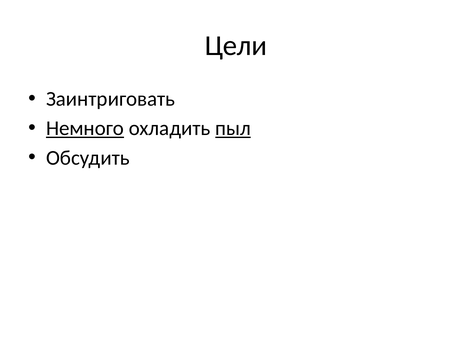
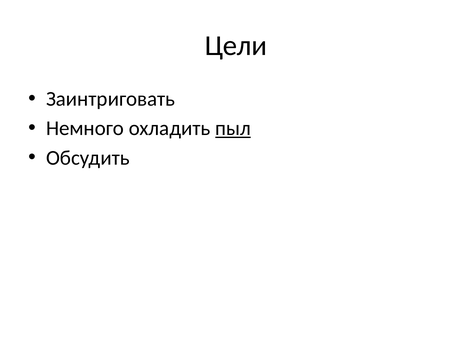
Немного underline: present -> none
